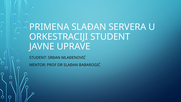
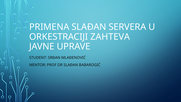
ORKESTRACIJI STUDENT: STUDENT -> ZAHTEVA
